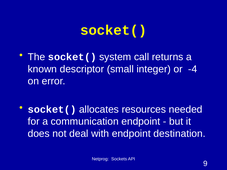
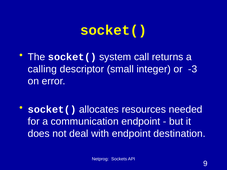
known: known -> calling
-4: -4 -> -3
